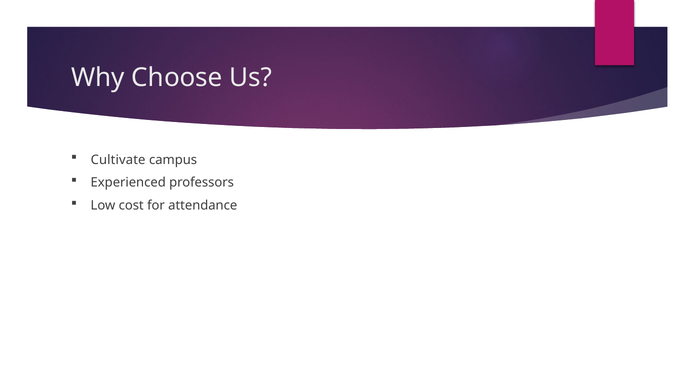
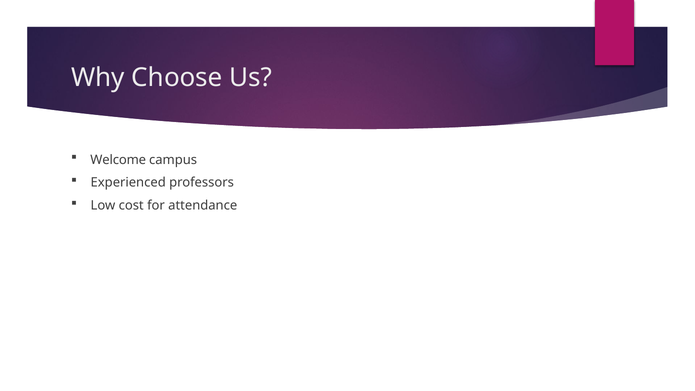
Cultivate: Cultivate -> Welcome
